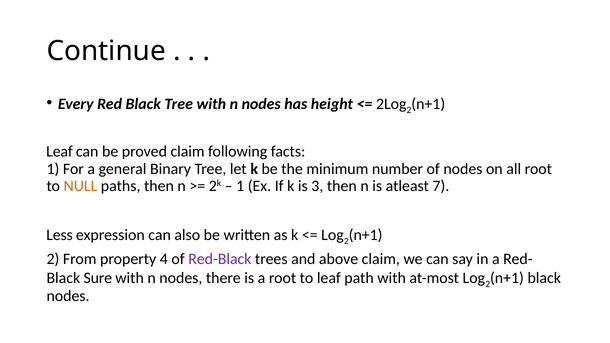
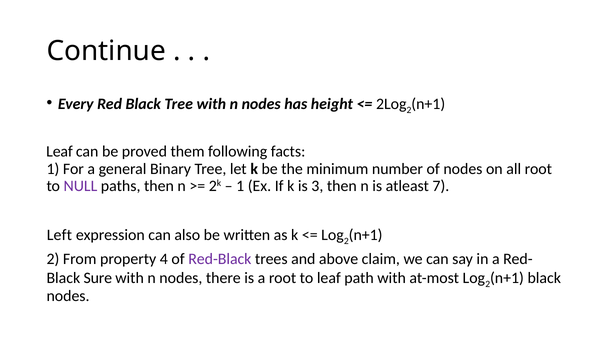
proved claim: claim -> them
NULL colour: orange -> purple
Less: Less -> Left
